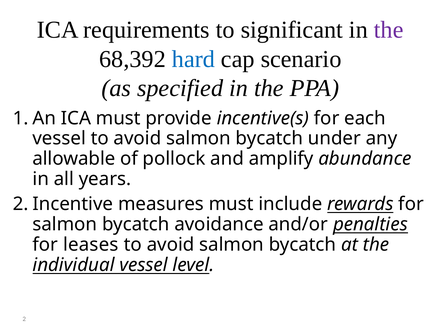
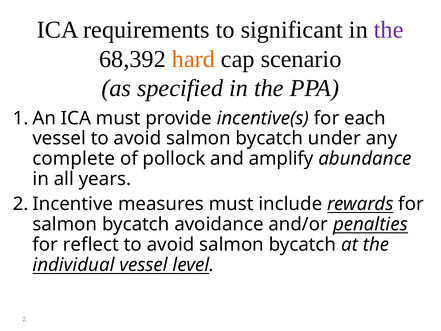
hard colour: blue -> orange
allowable: allowable -> complete
leases: leases -> reflect
